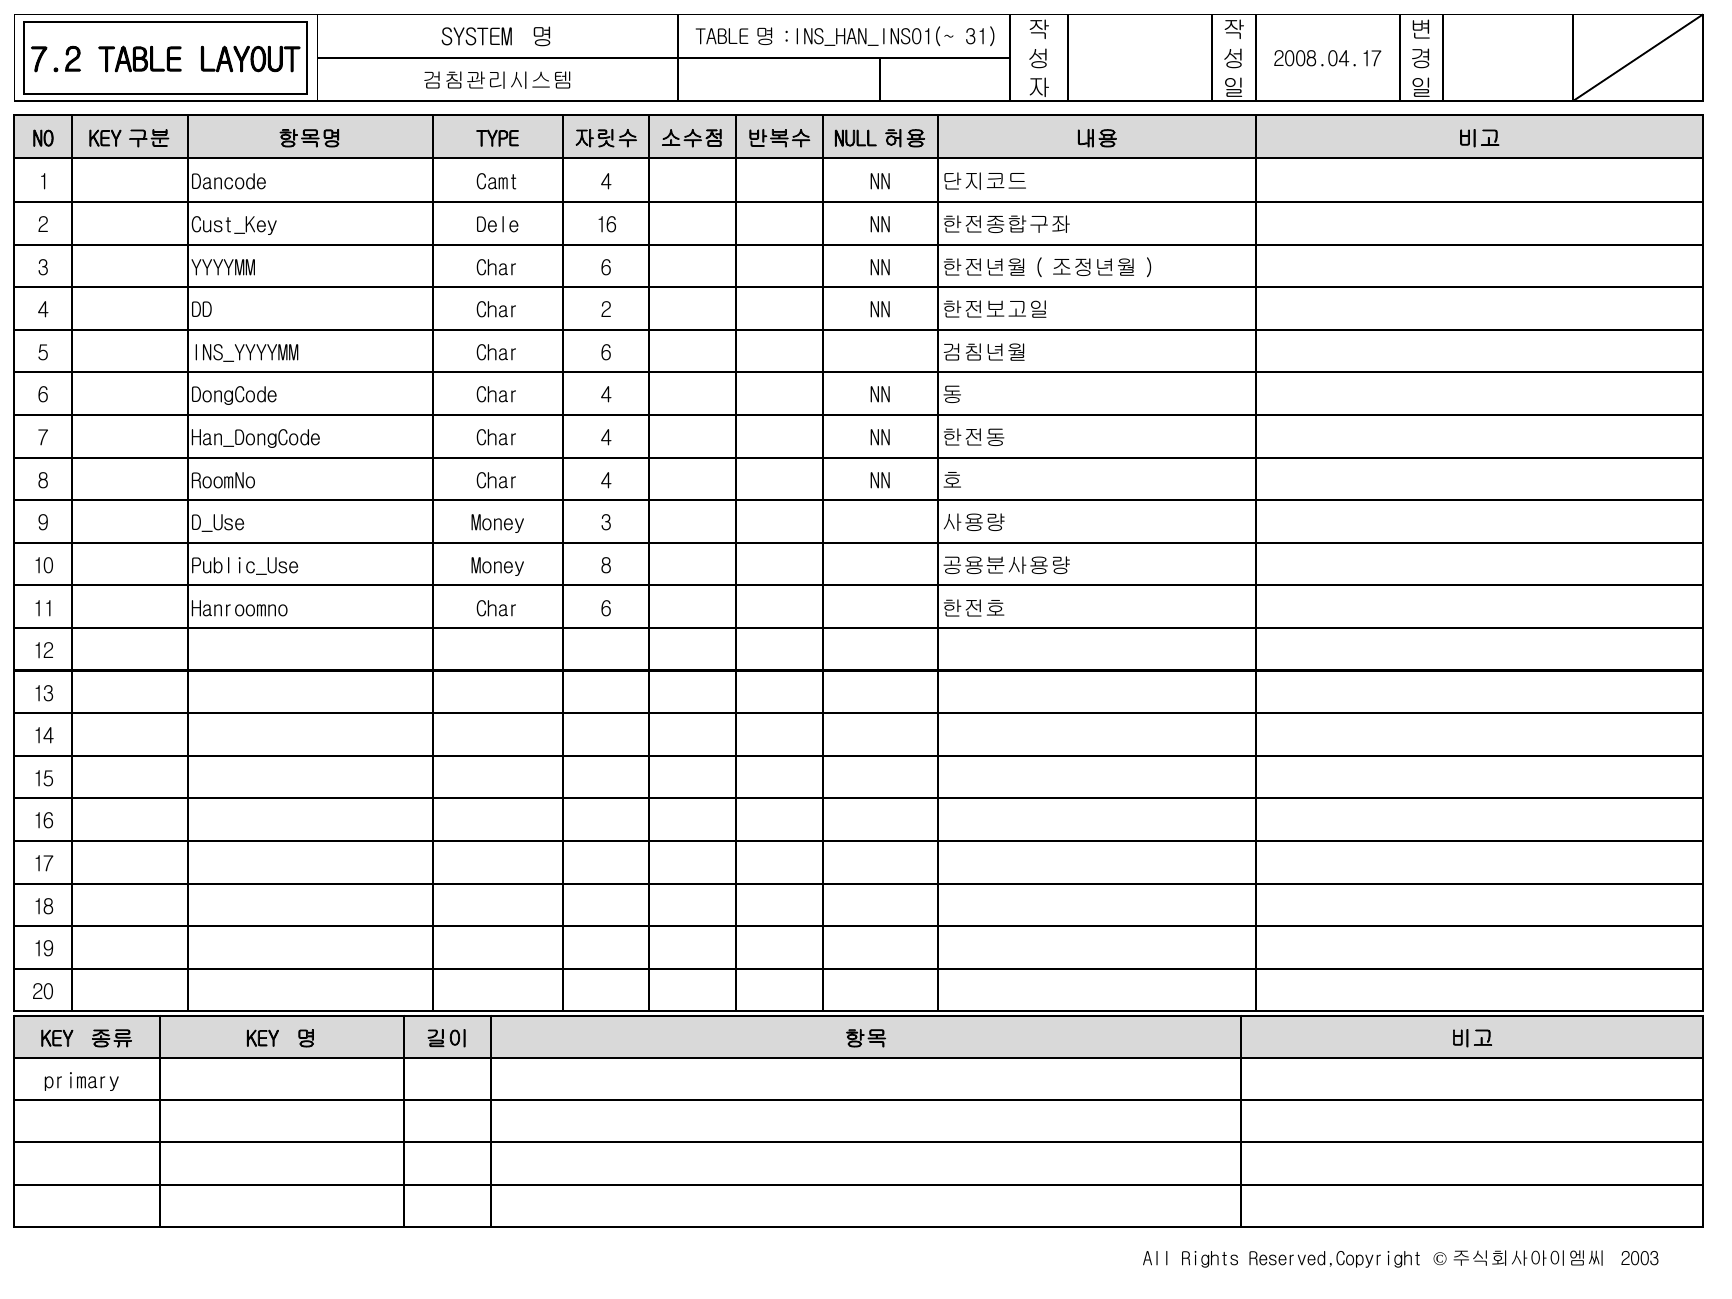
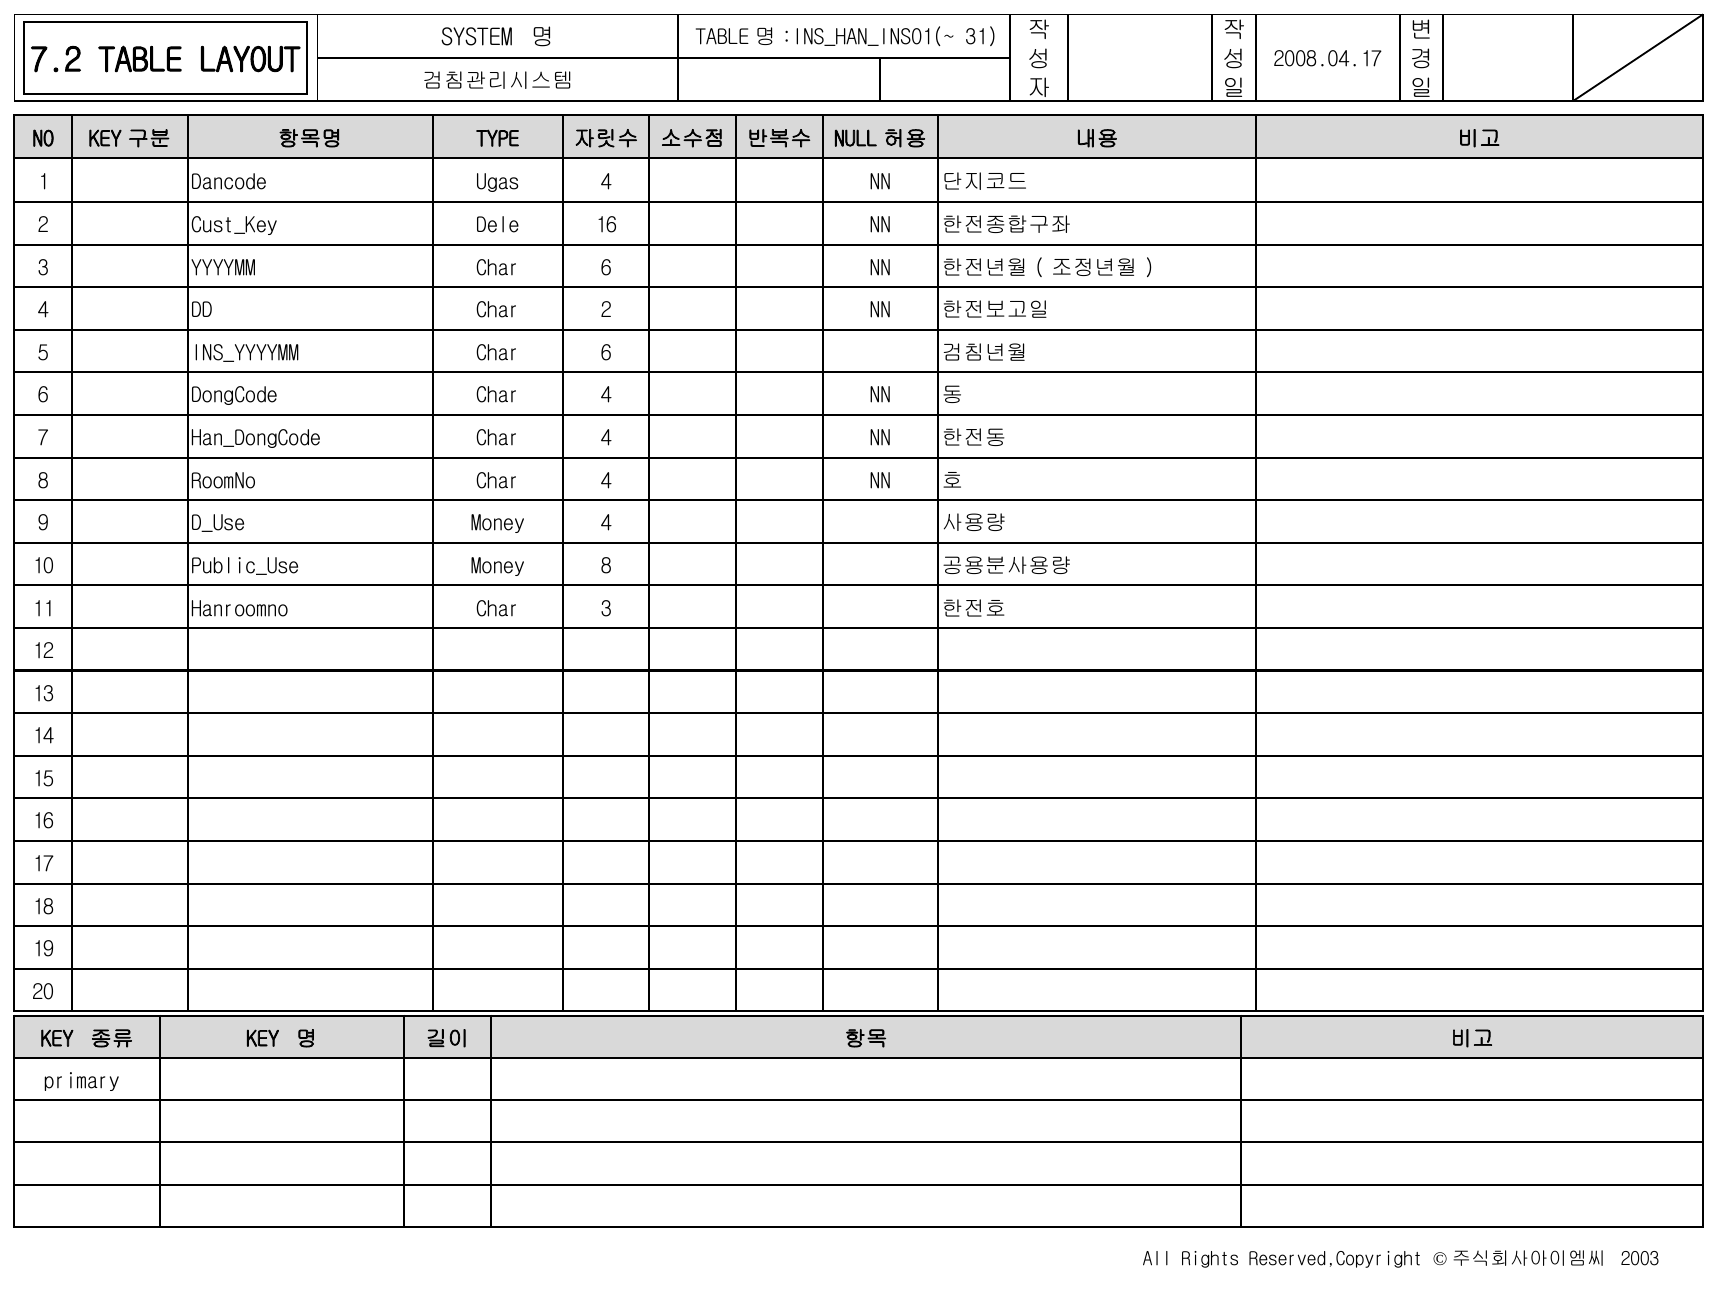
Camt: Camt -> Ugas
Money 3: 3 -> 4
Hanroomno Char 6: 6 -> 3
